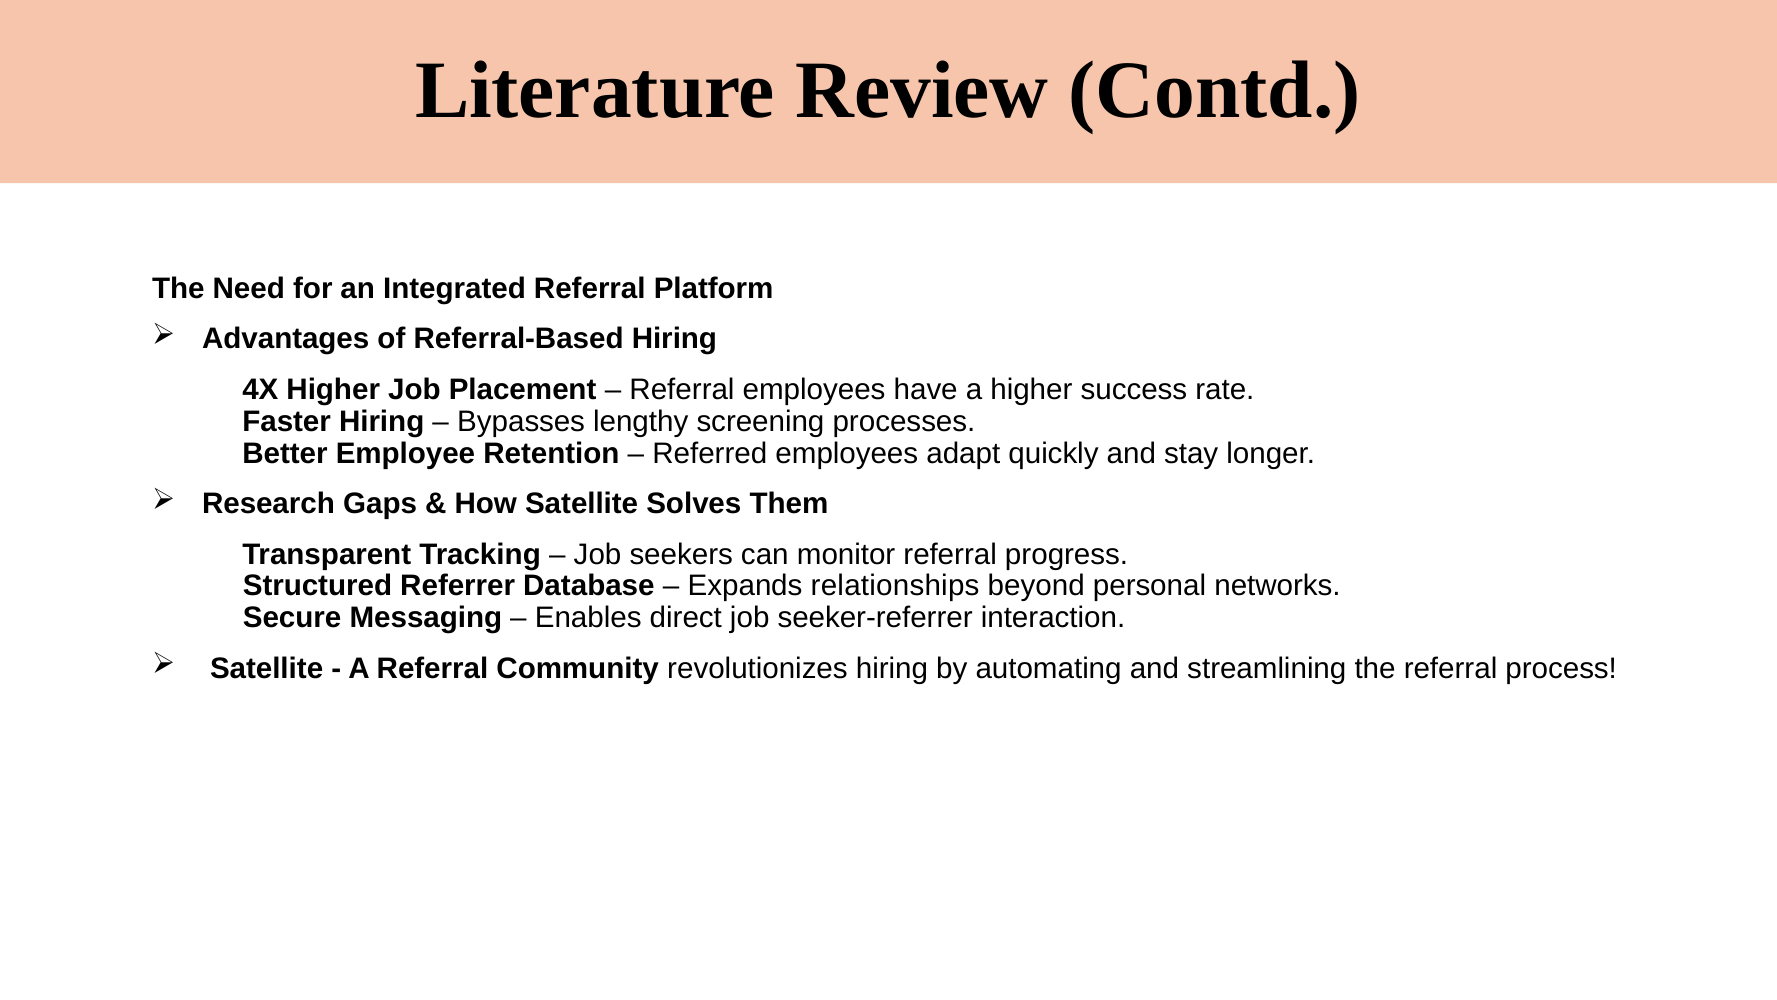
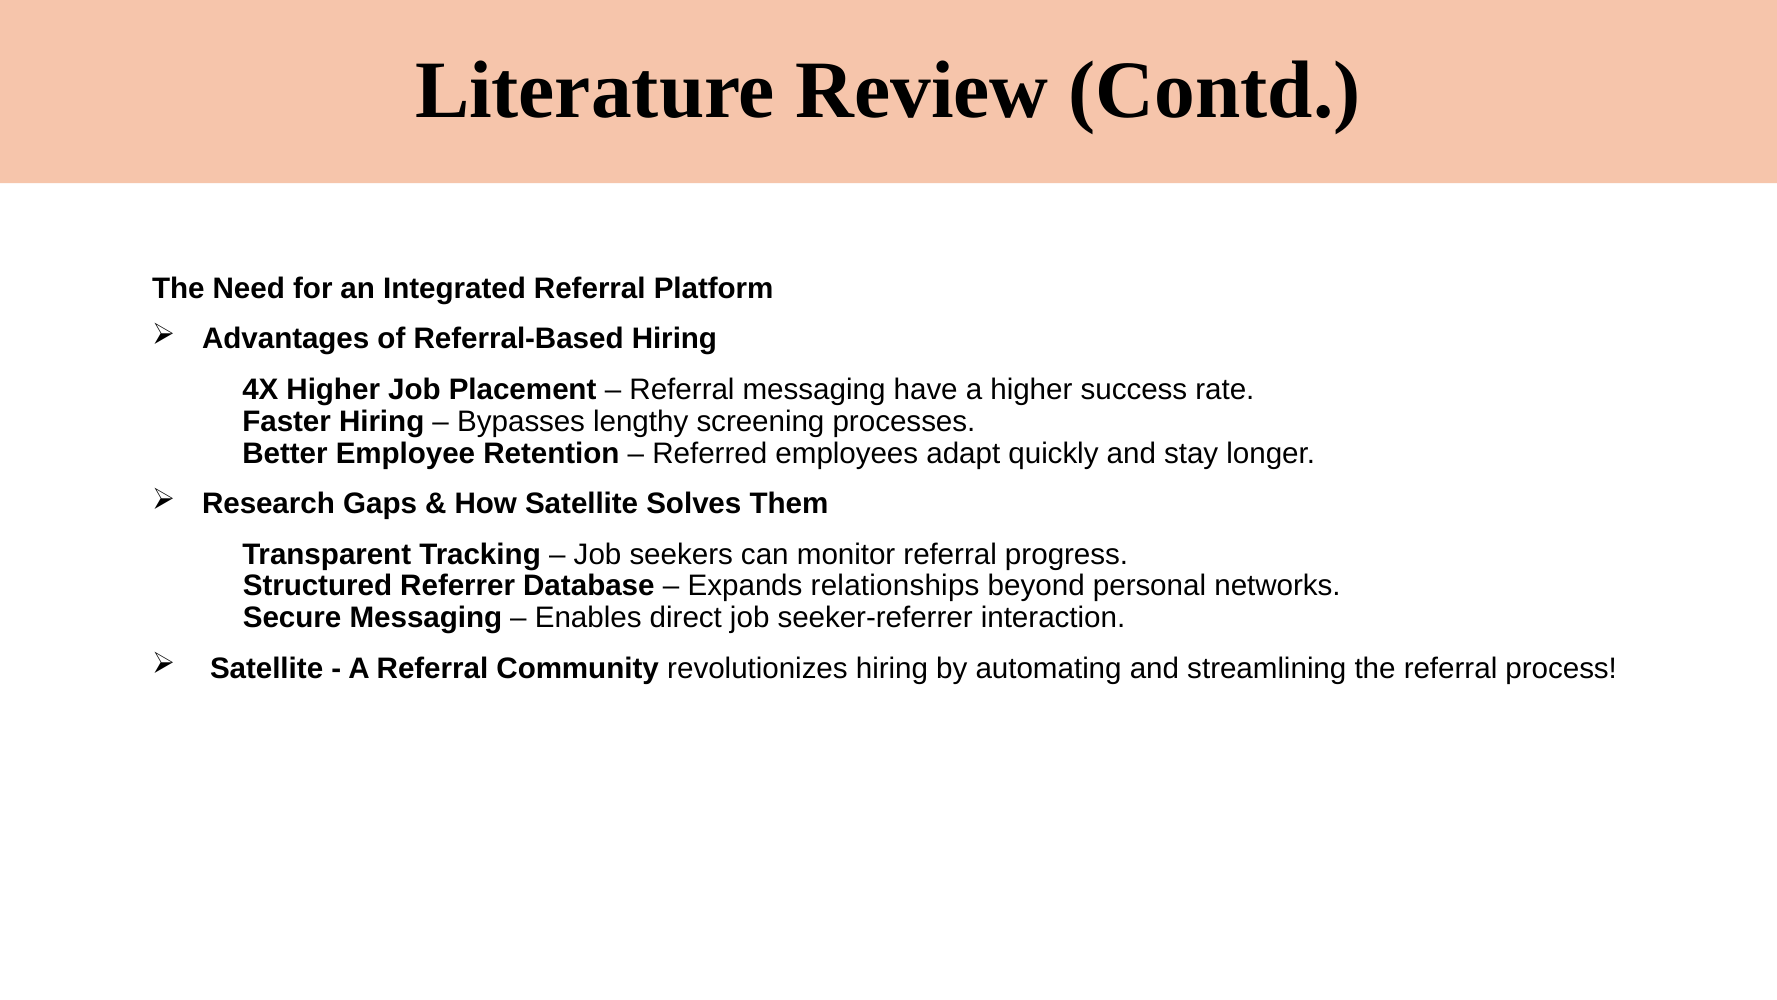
Referral employees: employees -> messaging
